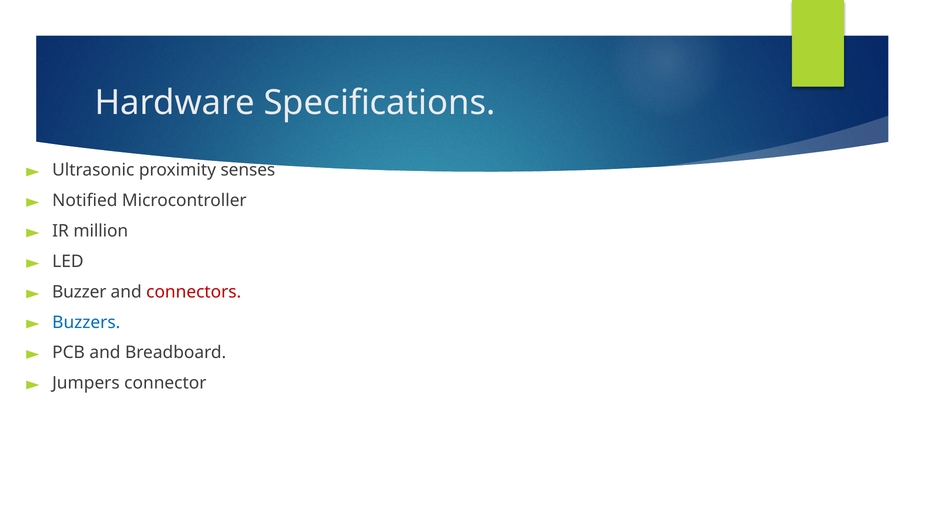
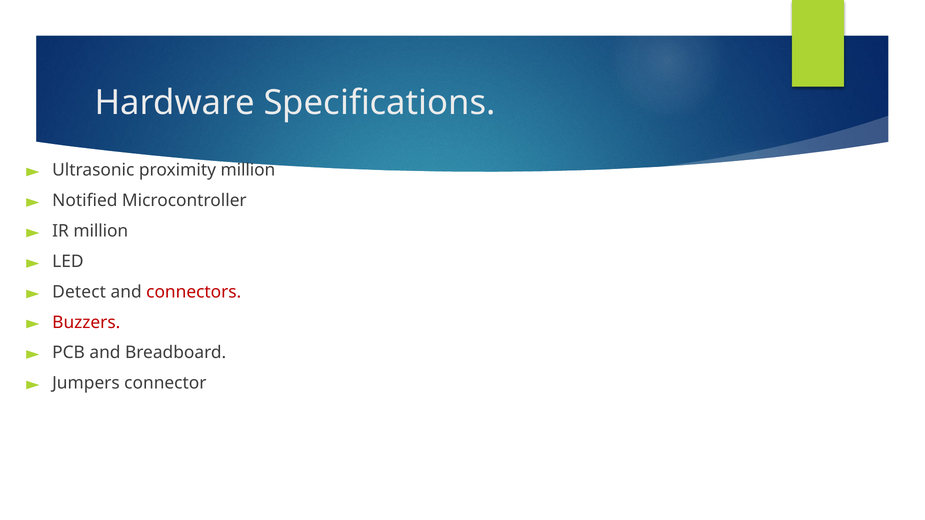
proximity senses: senses -> million
Buzzer: Buzzer -> Detect
Buzzers colour: blue -> red
